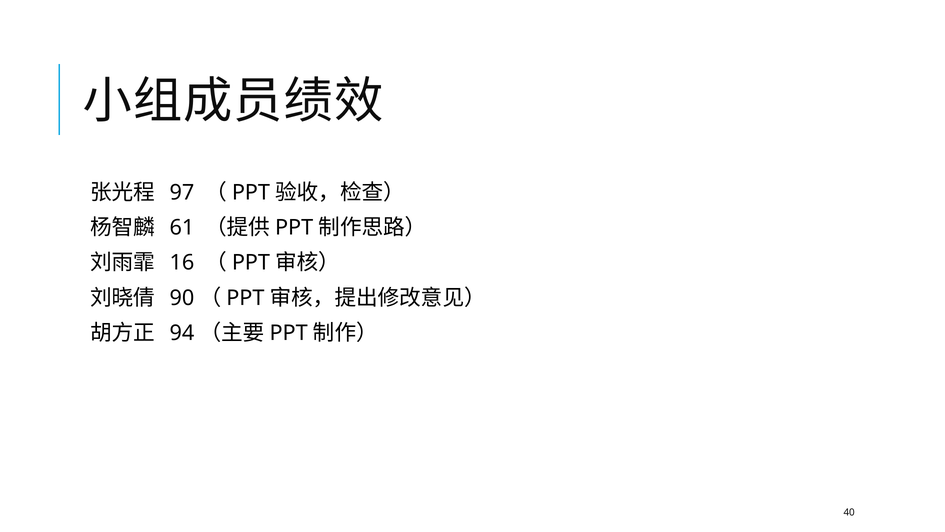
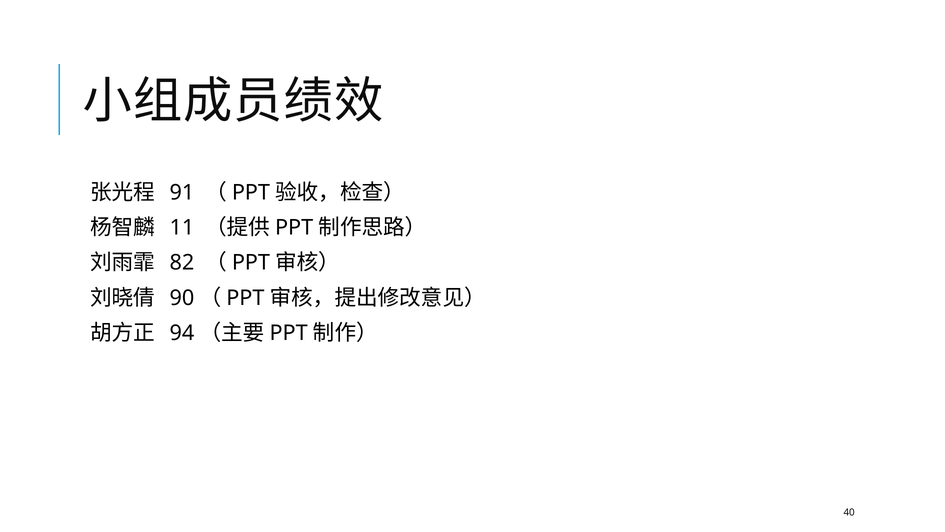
97: 97 -> 91
61: 61 -> 11
16: 16 -> 82
